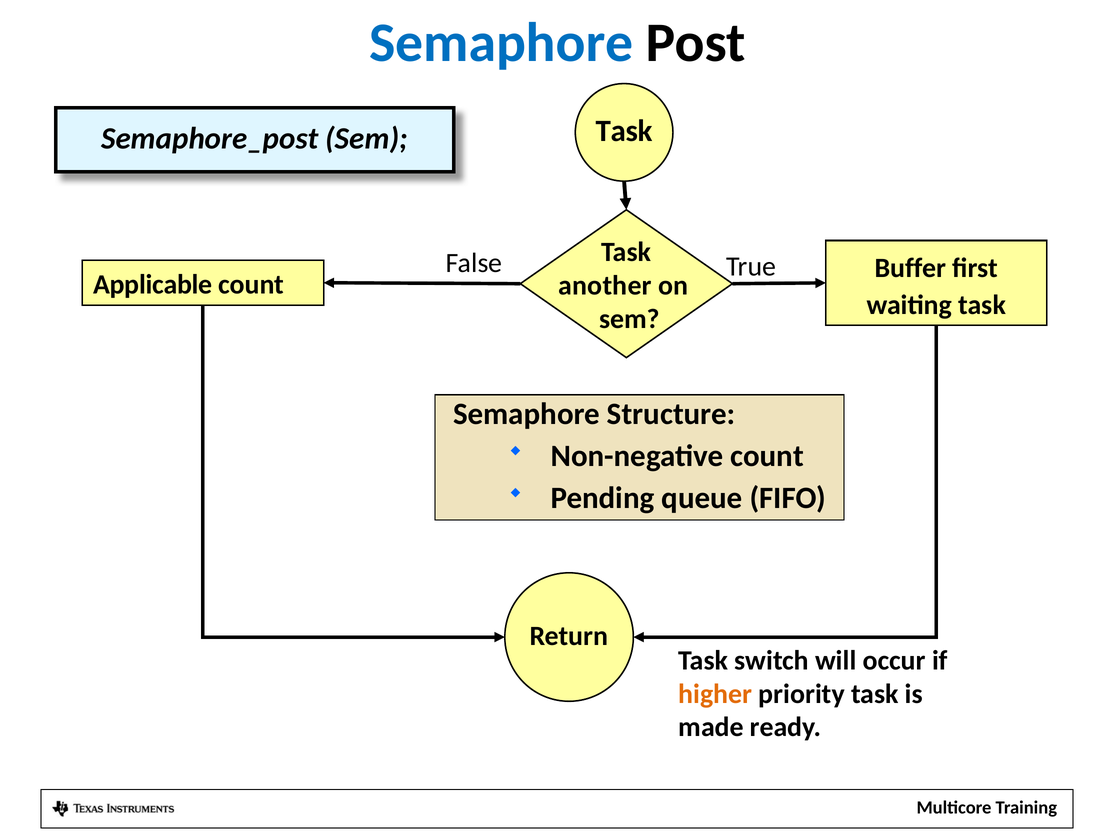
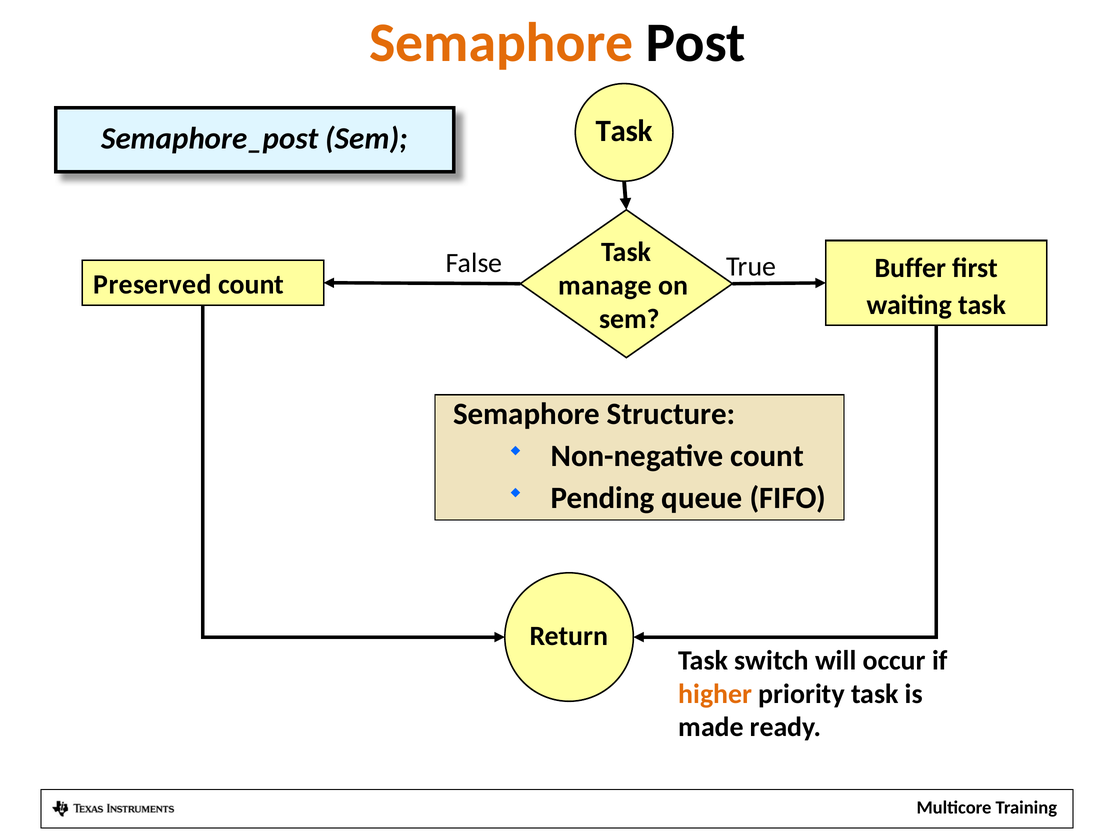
Semaphore at (501, 43) colour: blue -> orange
Applicable: Applicable -> Preserved
another: another -> manage
